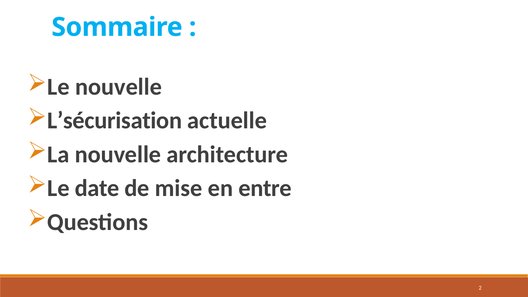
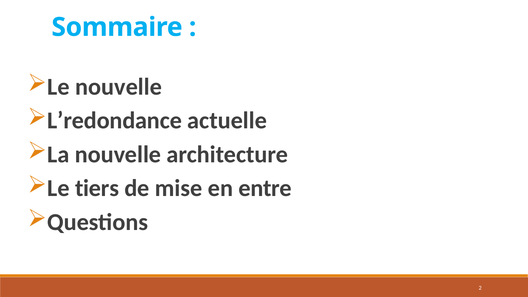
L’sécurisation: L’sécurisation -> L’redondance
date: date -> tiers
